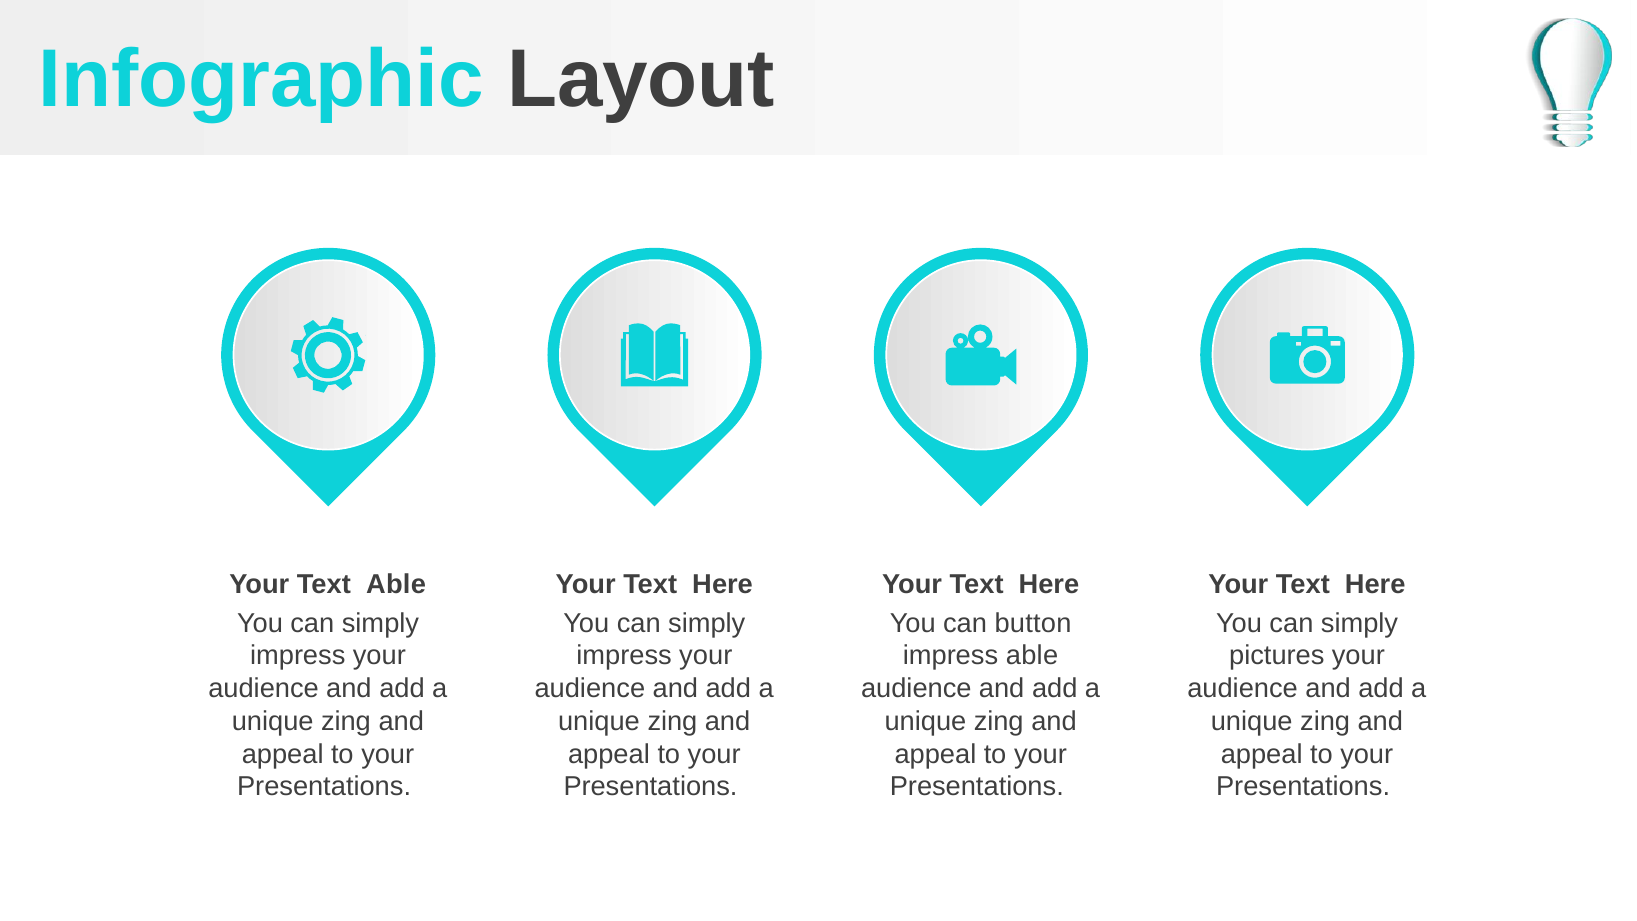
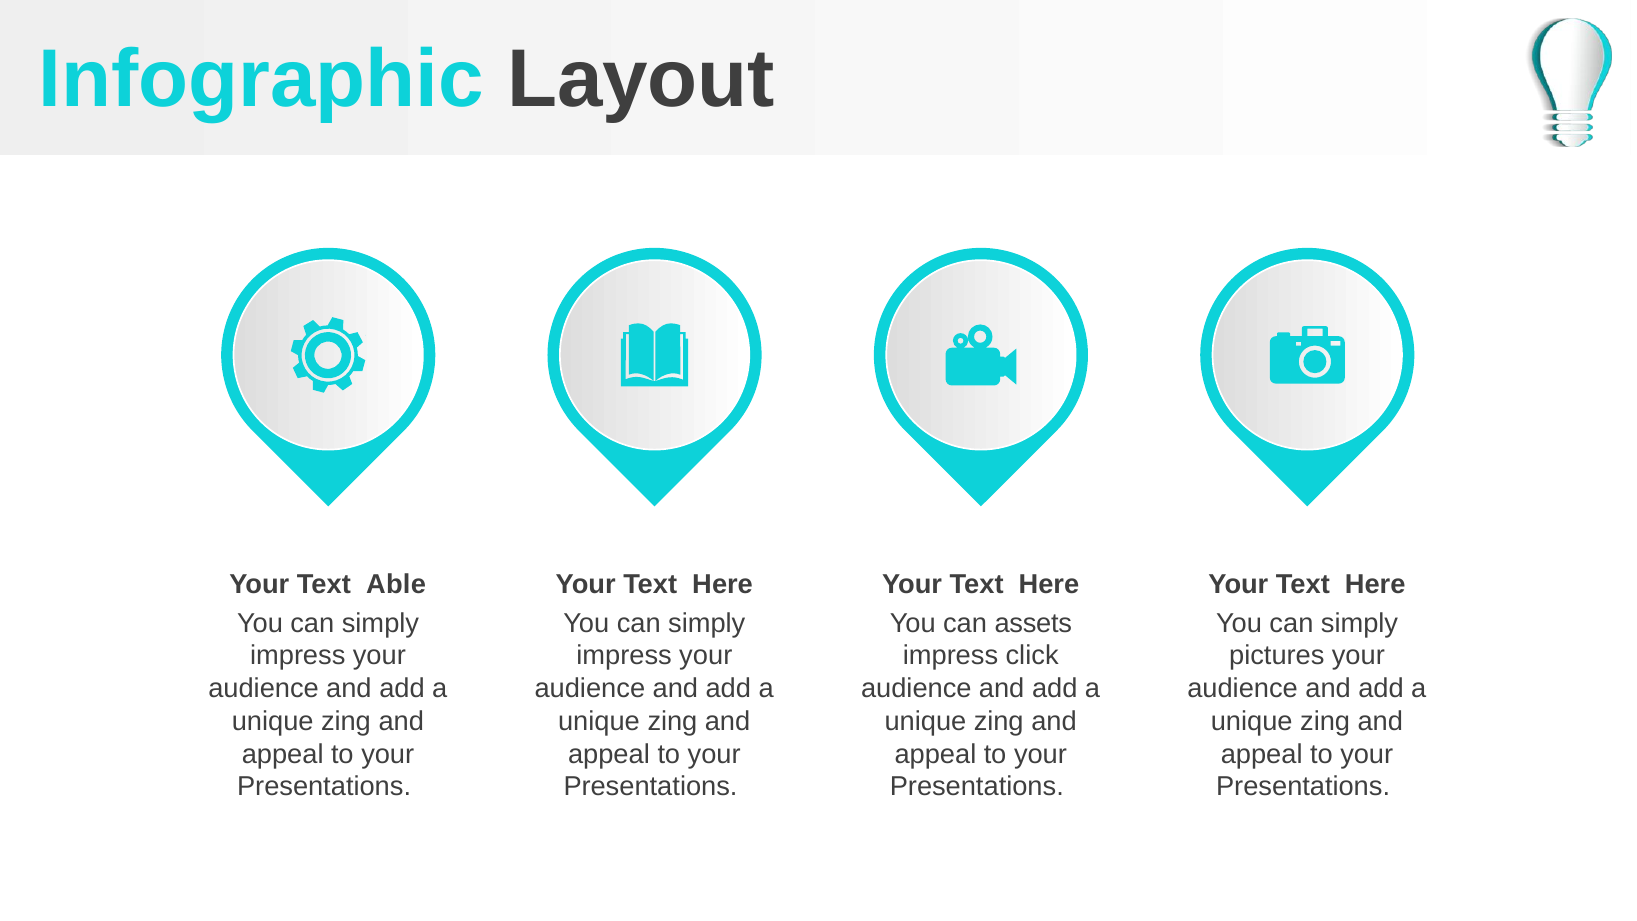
button: button -> assets
impress able: able -> click
